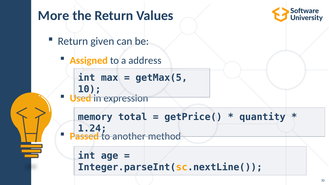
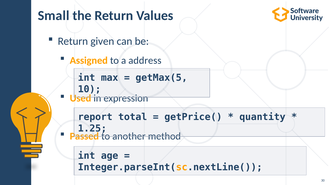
More: More -> Small
memory: memory -> report
1.24: 1.24 -> 1.25
